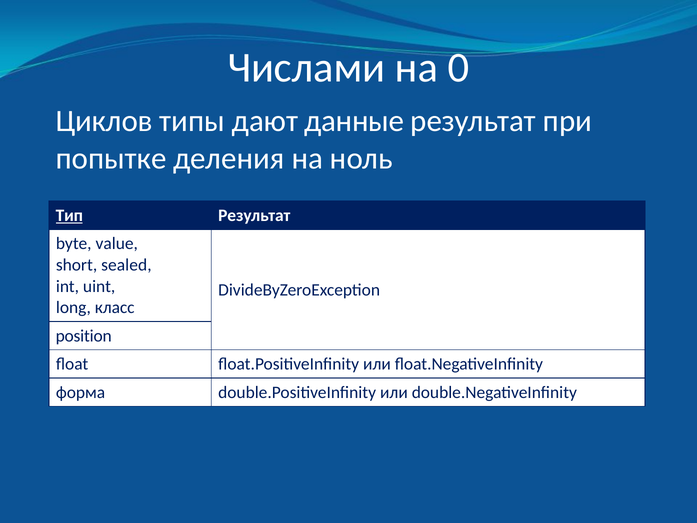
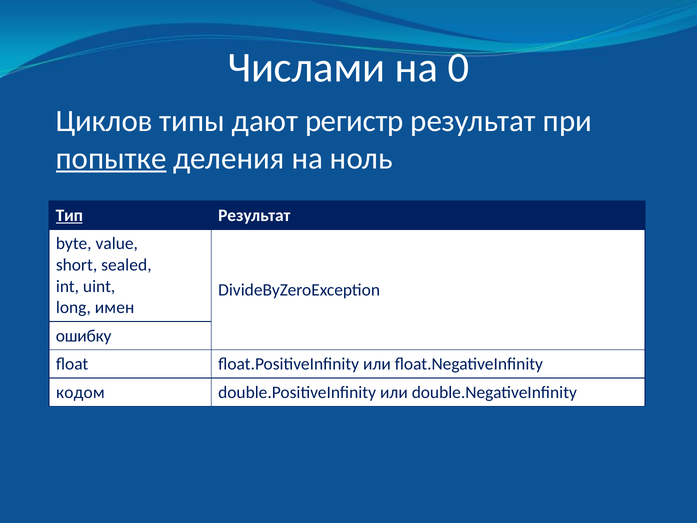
данные: данные -> регистр
попытке underline: none -> present
класс: класс -> имен
position: position -> ошибку
форма: форма -> кодом
